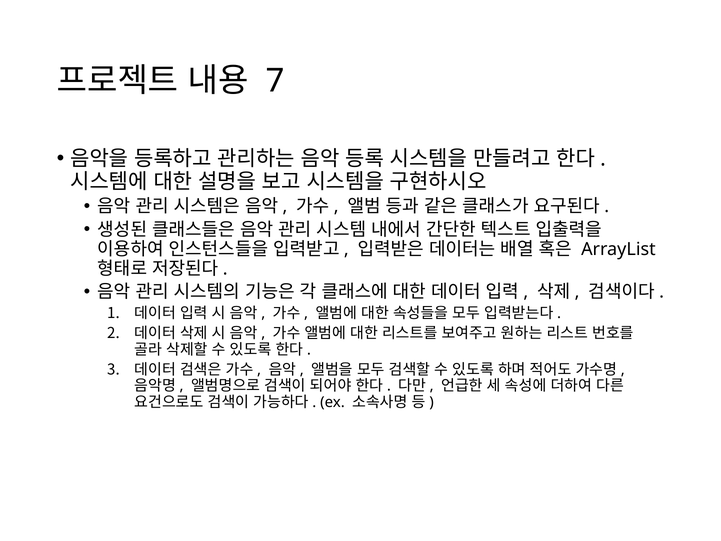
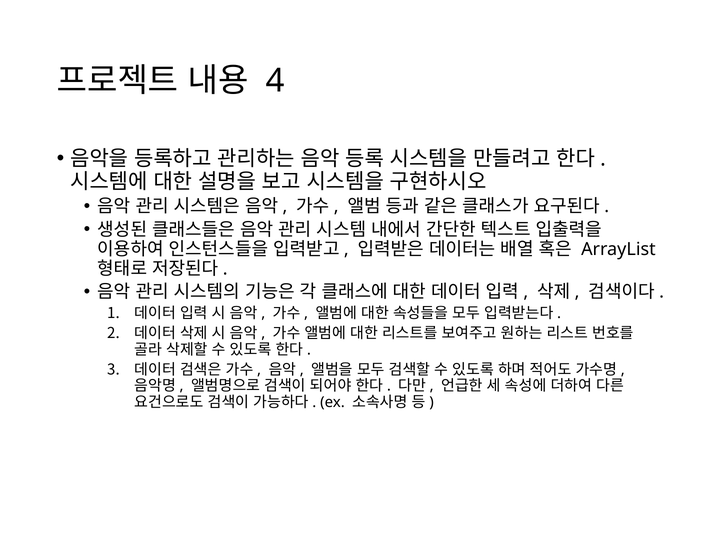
7: 7 -> 4
